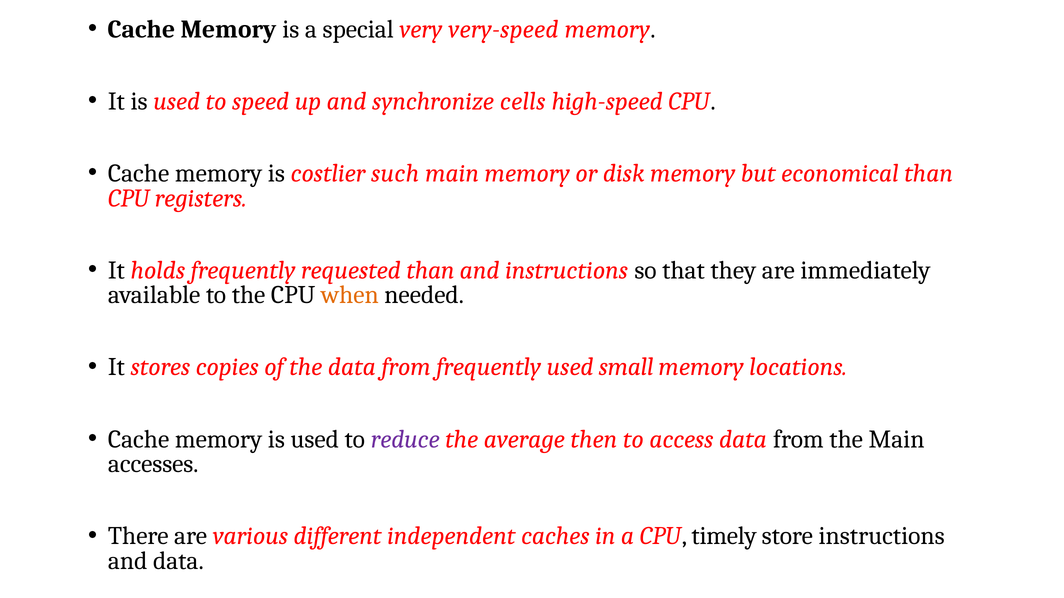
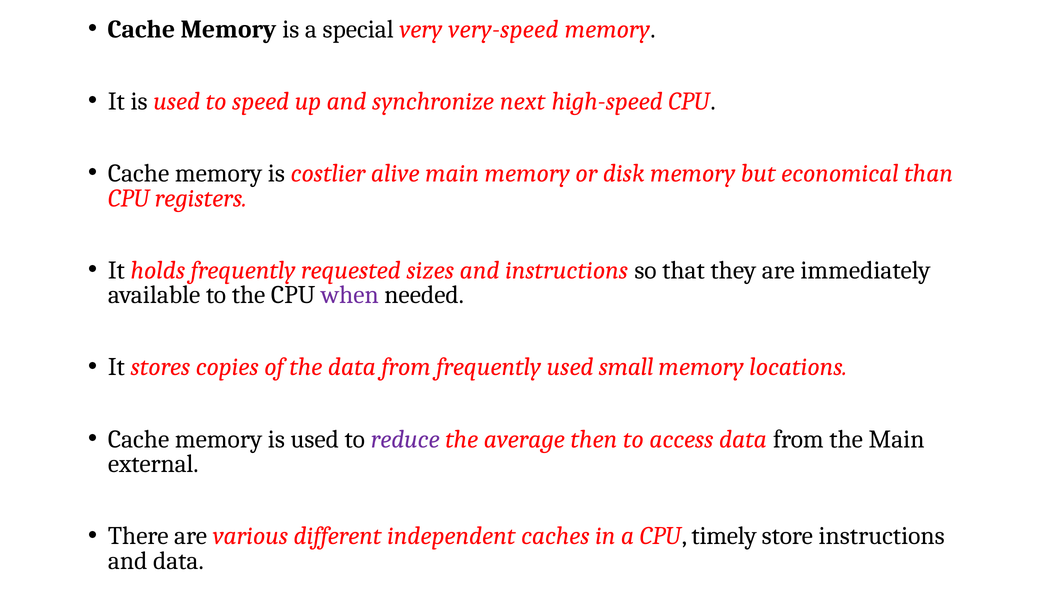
cells: cells -> next
such: such -> alive
requested than: than -> sizes
when colour: orange -> purple
accesses: accesses -> external
